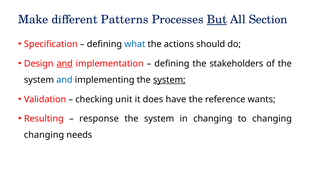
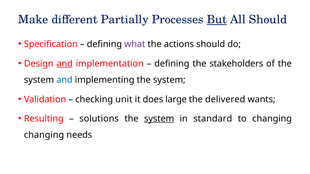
Patterns: Patterns -> Partially
All Section: Section -> Should
what colour: blue -> purple
system at (169, 80) underline: present -> none
have: have -> large
reference: reference -> delivered
response: response -> solutions
system at (159, 119) underline: none -> present
in changing: changing -> standard
